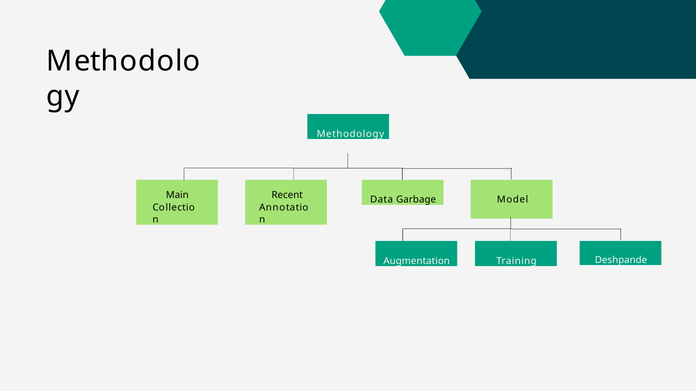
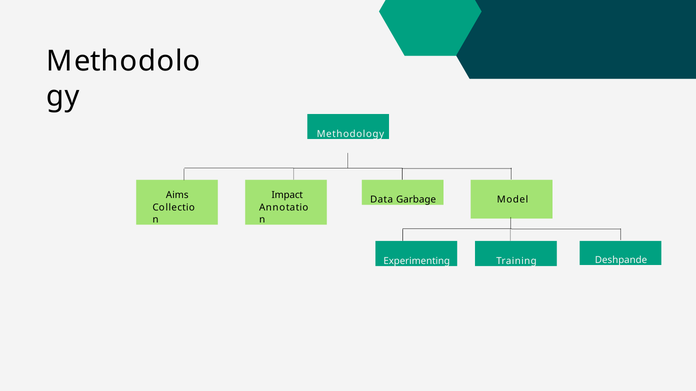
Main: Main -> Aims
Recent: Recent -> Impact
Augmentation: Augmentation -> Experimenting
